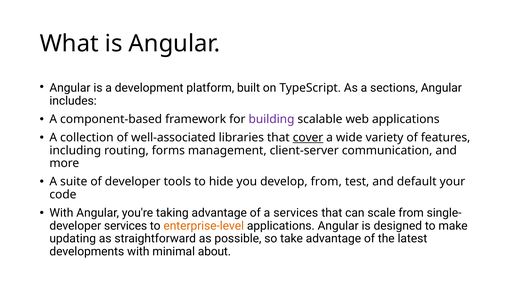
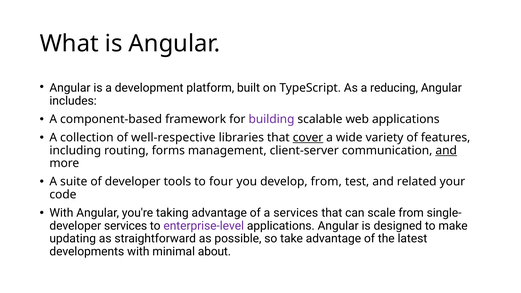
sections: sections -> reducing
well-associated: well-associated -> well-respective
and at (446, 151) underline: none -> present
hide: hide -> four
default: default -> related
enterprise-level colour: orange -> purple
